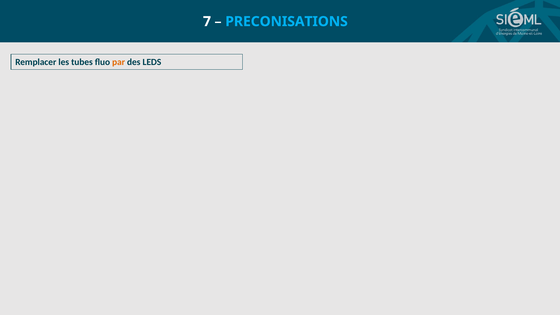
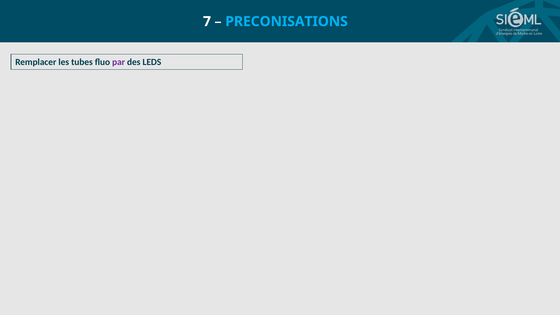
par colour: orange -> purple
